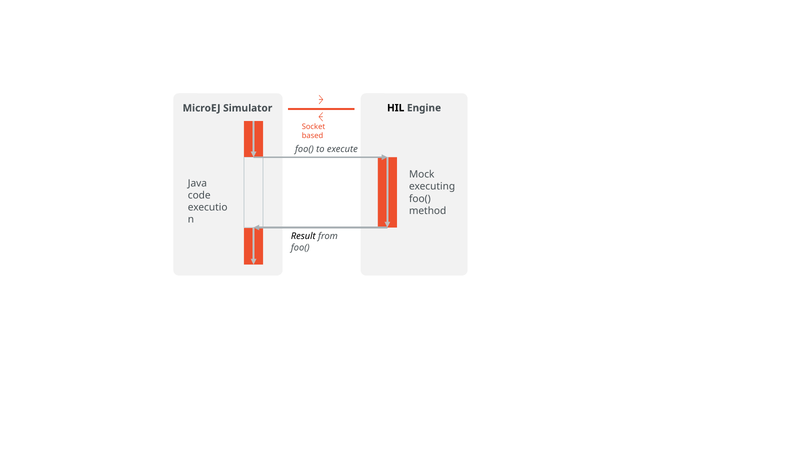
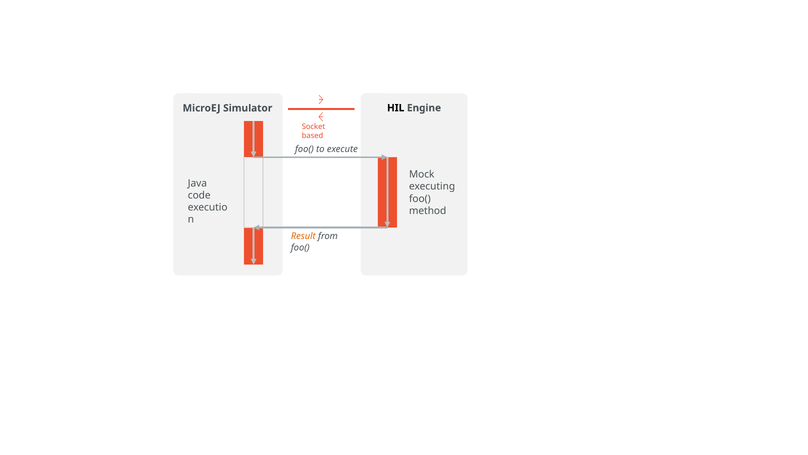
Result colour: black -> orange
